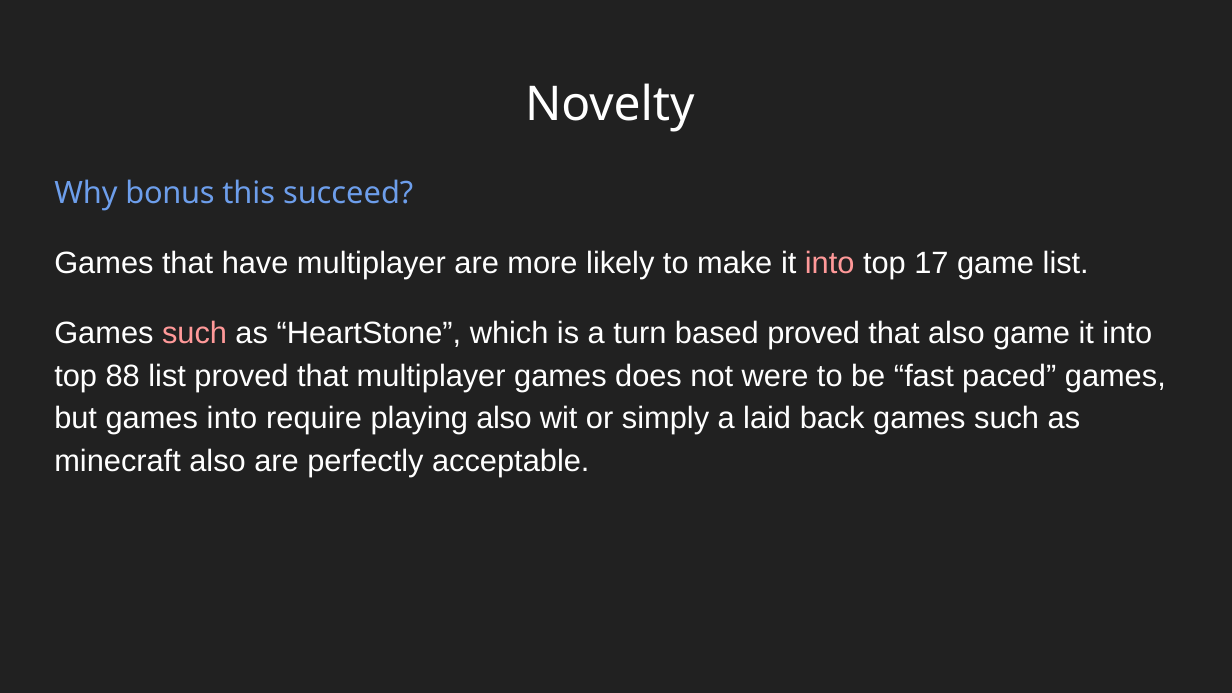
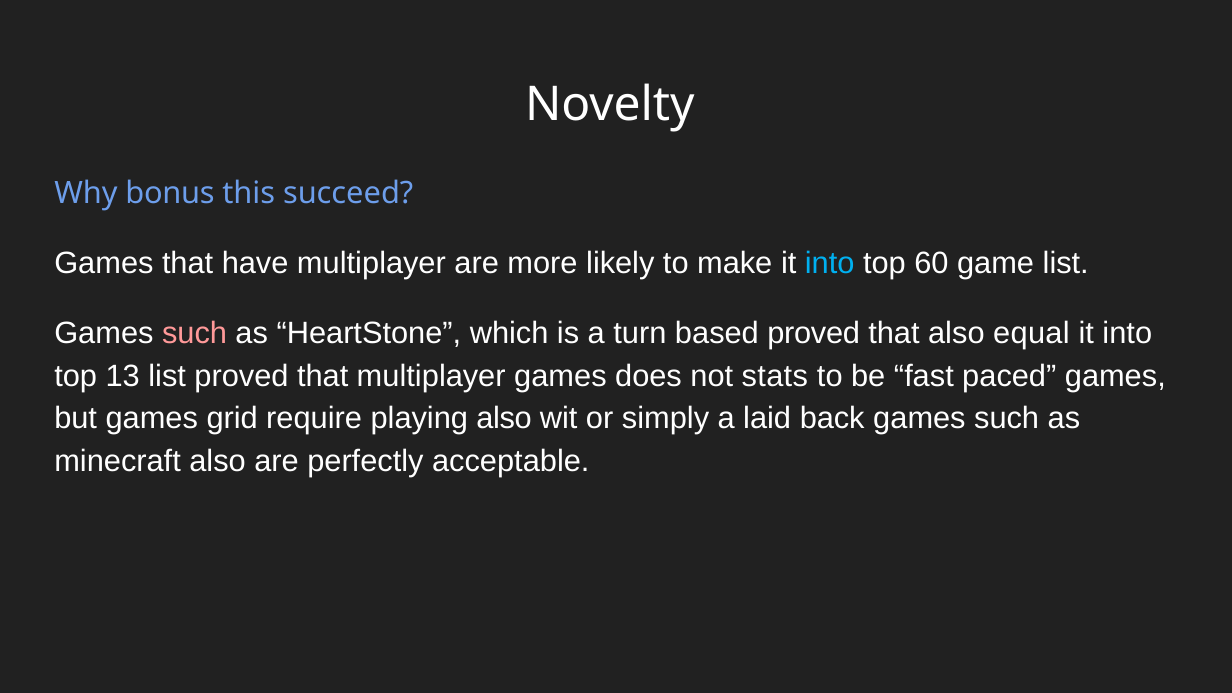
into at (830, 264) colour: pink -> light blue
17: 17 -> 60
also game: game -> equal
88: 88 -> 13
were: were -> stats
games into: into -> grid
